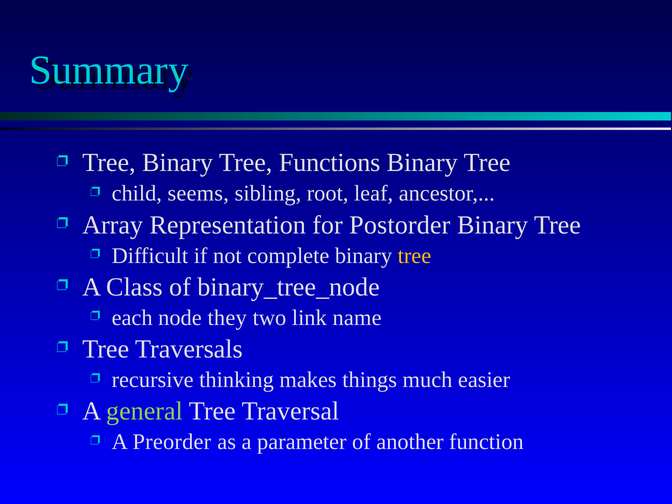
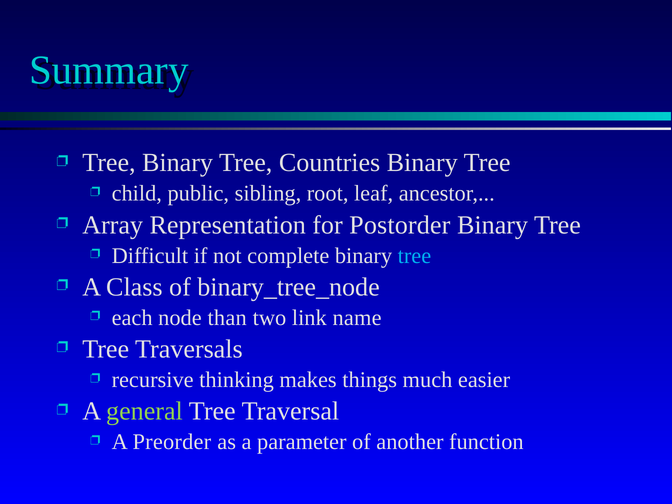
Functions: Functions -> Countries
seems: seems -> public
tree at (414, 256) colour: yellow -> light blue
they: they -> than
